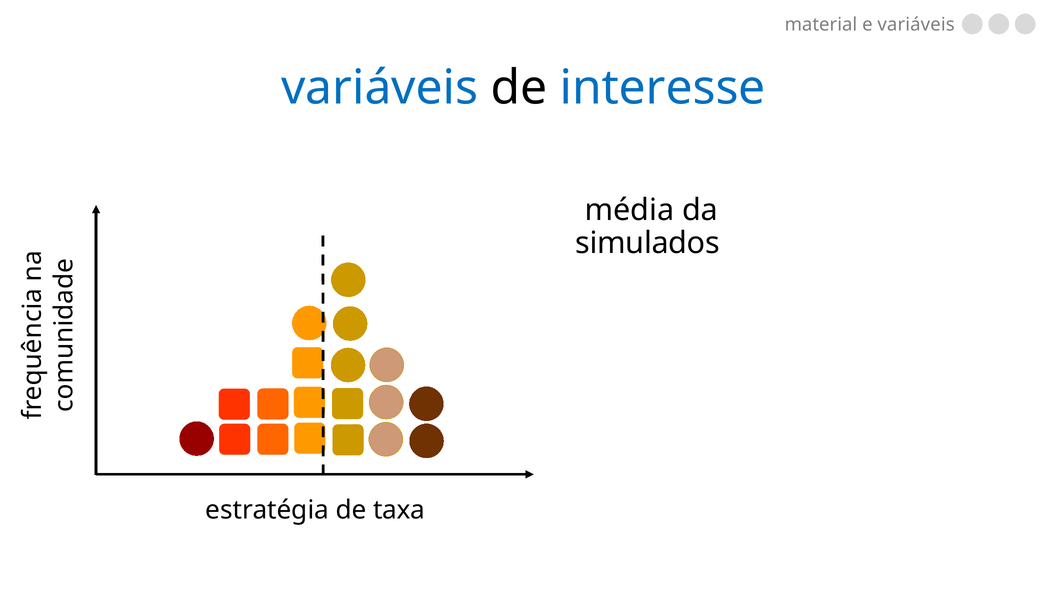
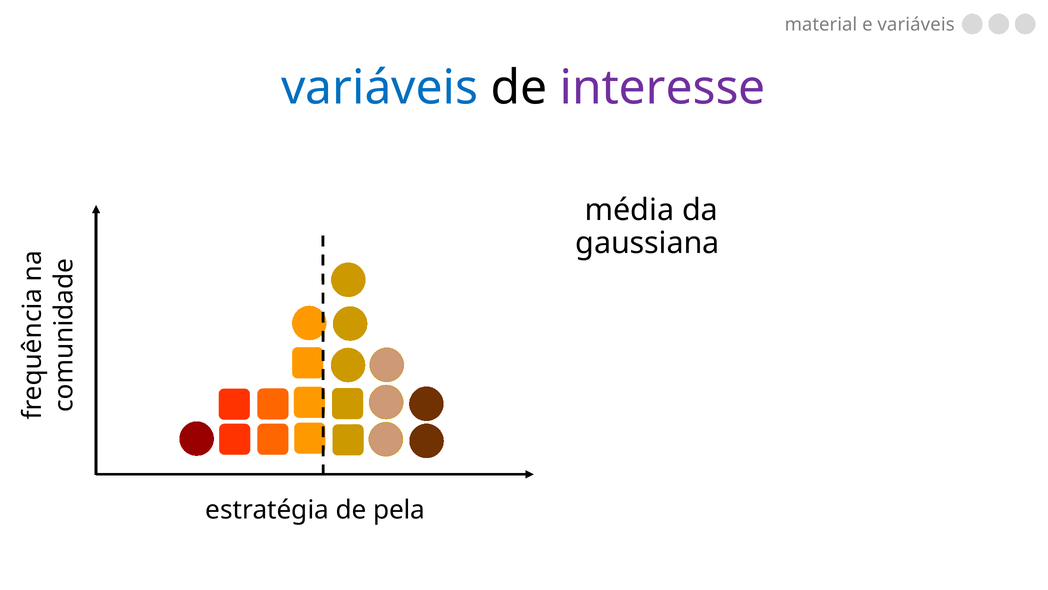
interesse colour: blue -> purple
simulados: simulados -> gaussiana
taxa: taxa -> pela
